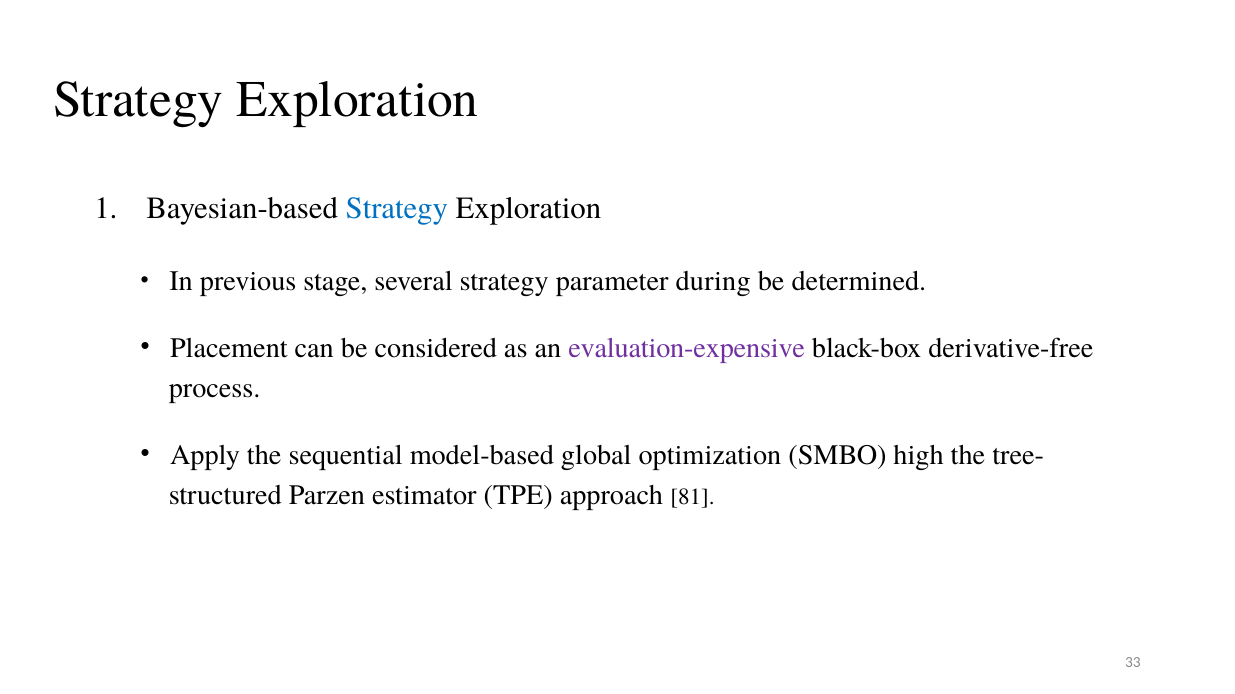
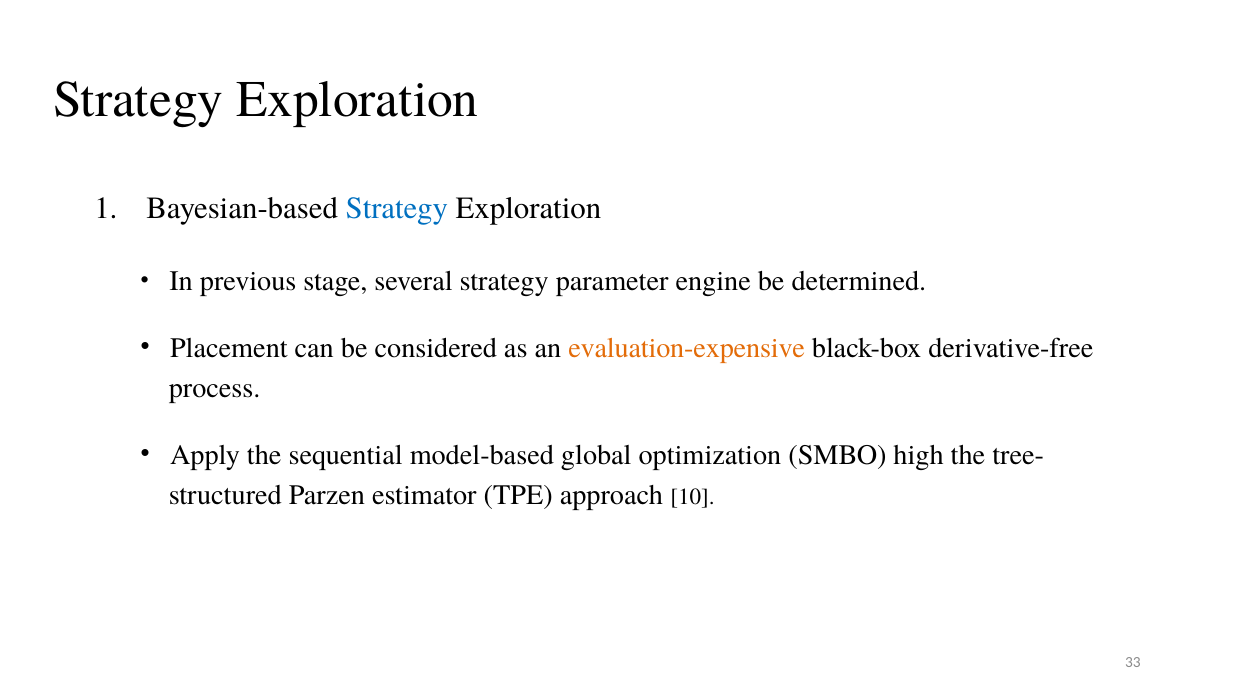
during: during -> engine
evaluation-expensive colour: purple -> orange
81: 81 -> 10
